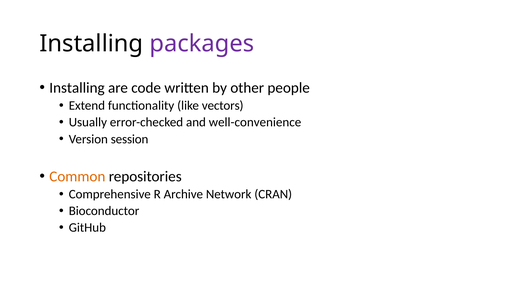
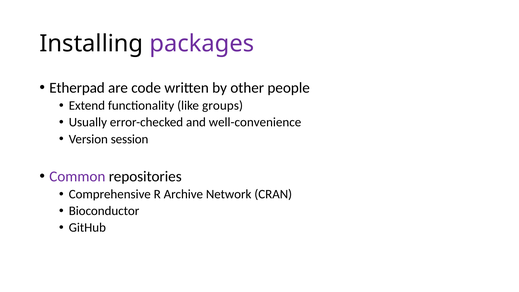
Installing at (77, 88): Installing -> Etherpad
vectors: vectors -> groups
Common colour: orange -> purple
